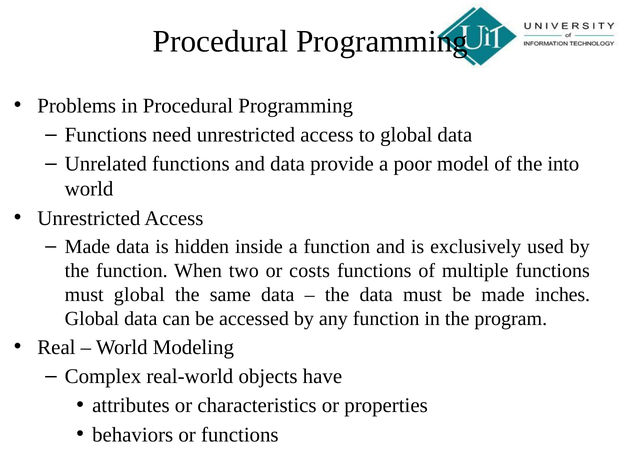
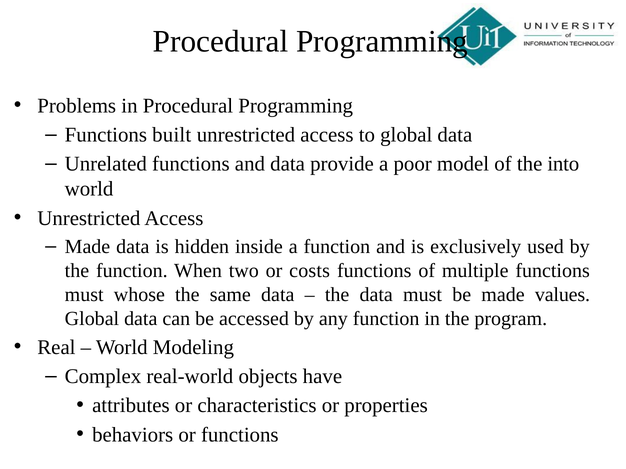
need: need -> built
must global: global -> whose
inches: inches -> values
